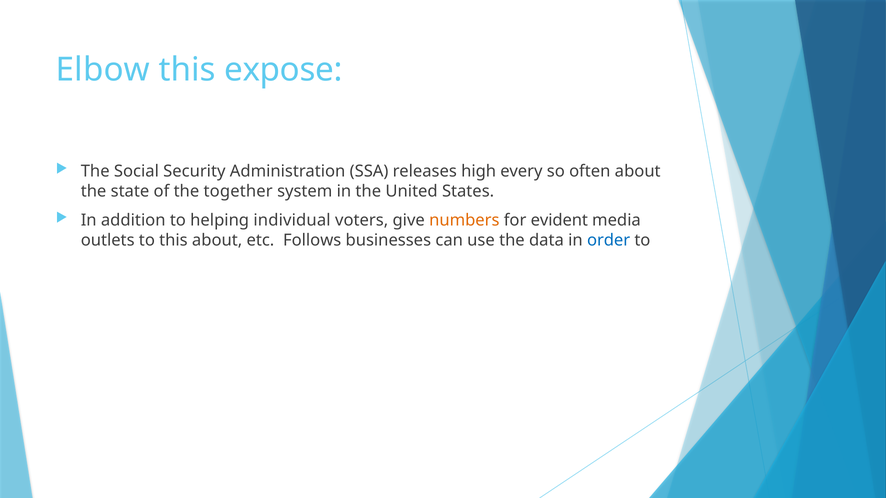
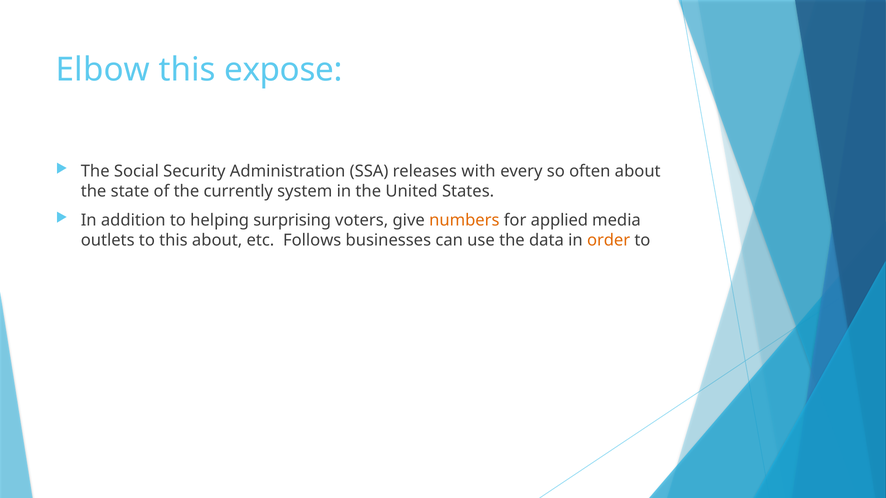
high: high -> with
together: together -> currently
individual: individual -> surprising
evident: evident -> applied
order colour: blue -> orange
